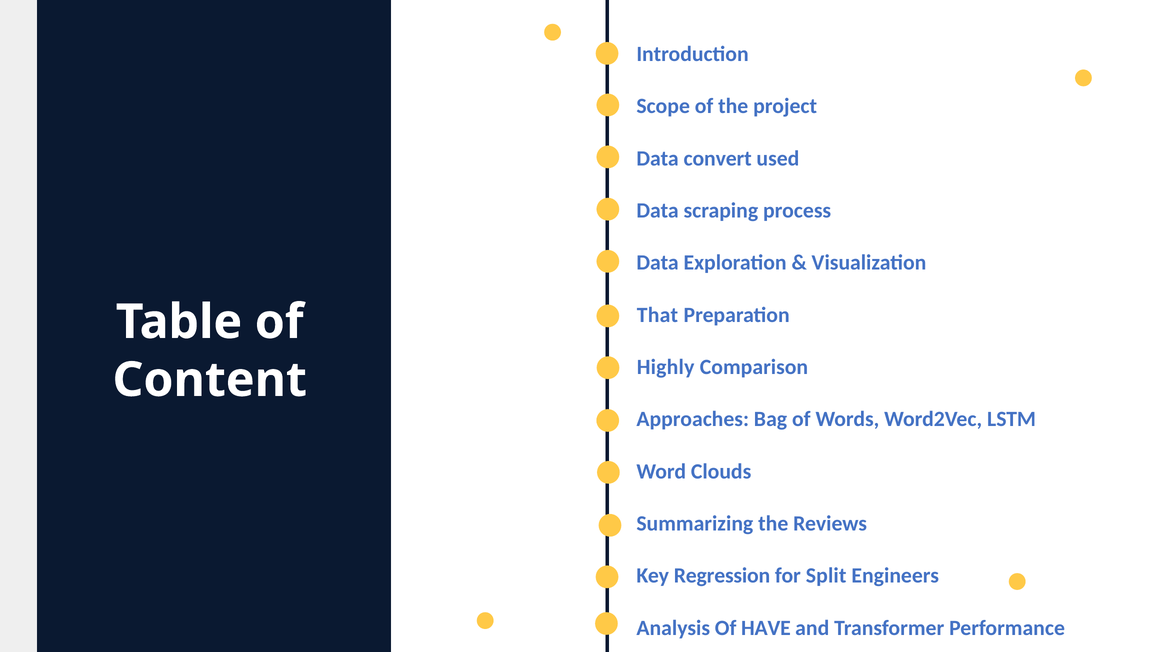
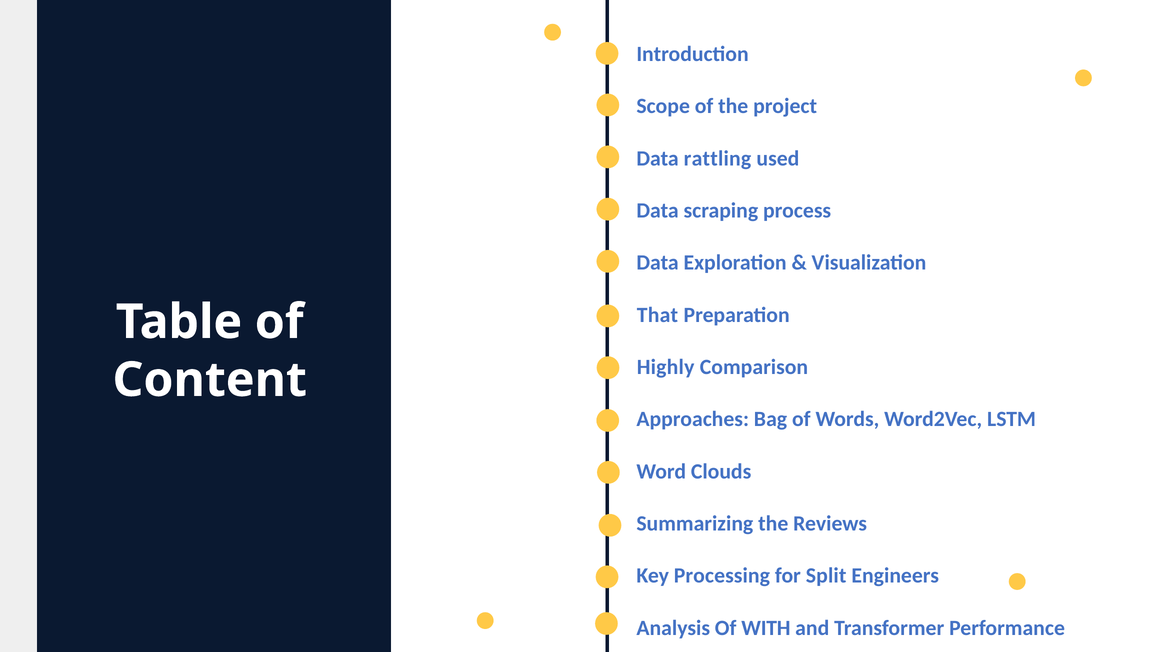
convert: convert -> rattling
Regression: Regression -> Processing
HAVE: HAVE -> WITH
